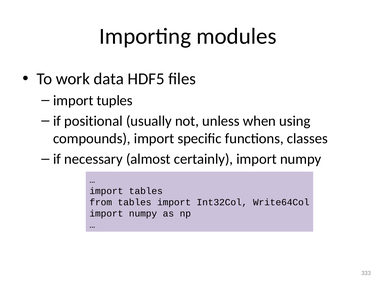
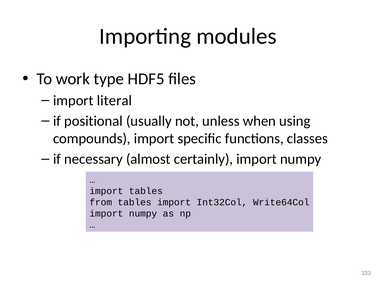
data: data -> type
tuples: tuples -> literal
